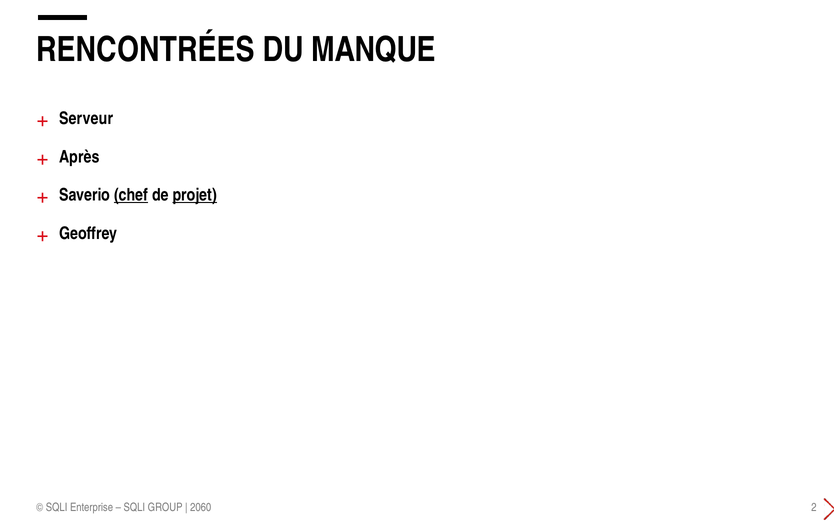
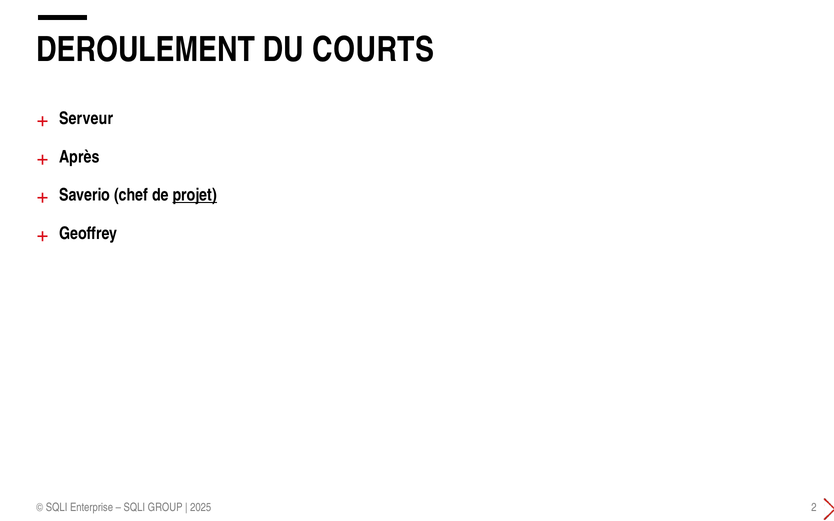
RENCONTRÉES: RENCONTRÉES -> DEROULEMENT
MANQUE: MANQUE -> COURTS
chef underline: present -> none
2060: 2060 -> 2025
